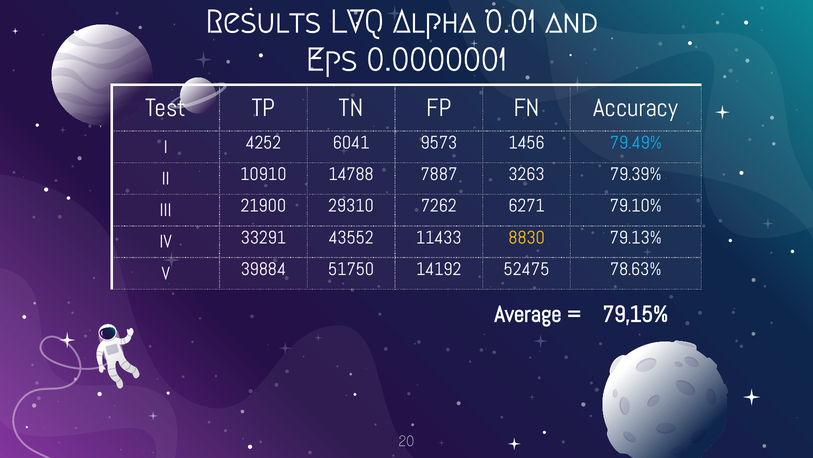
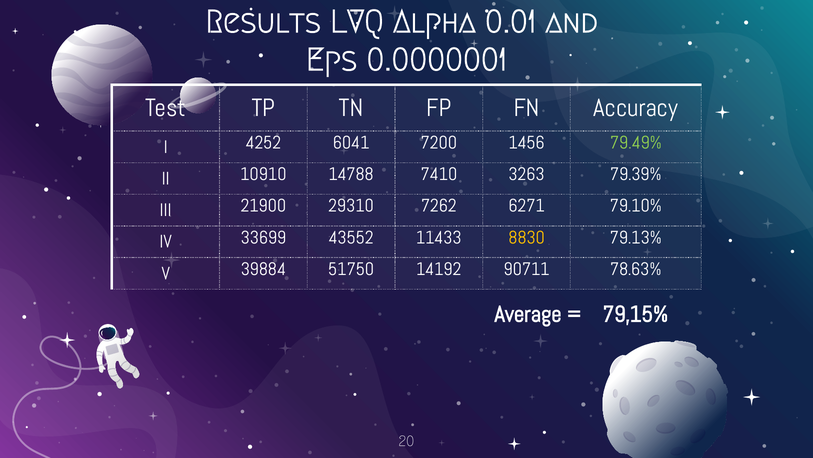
9573: 9573 -> 7200
79.49% colour: light blue -> light green
7887: 7887 -> 7410
33291: 33291 -> 33699
52475: 52475 -> 90711
